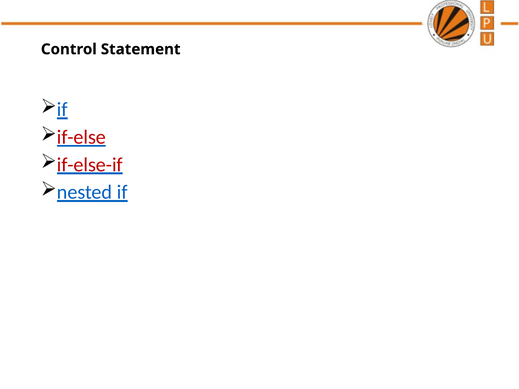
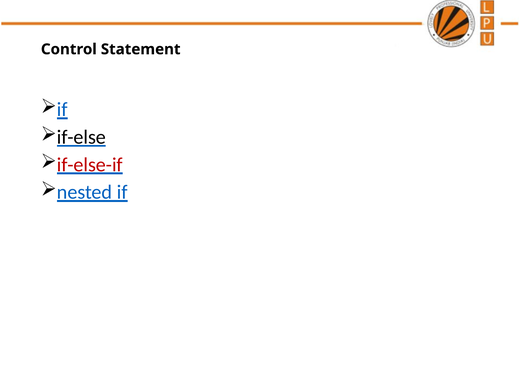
if-else colour: red -> black
